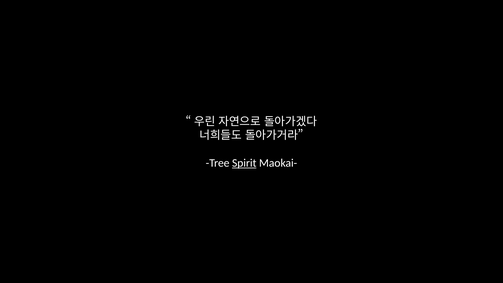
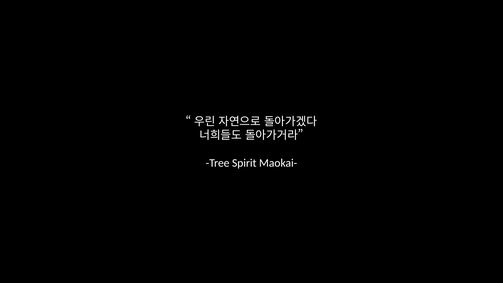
Spirit underline: present -> none
